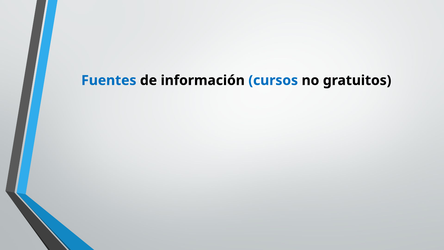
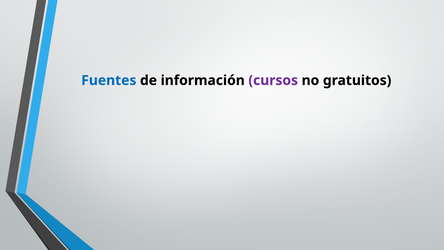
cursos colour: blue -> purple
